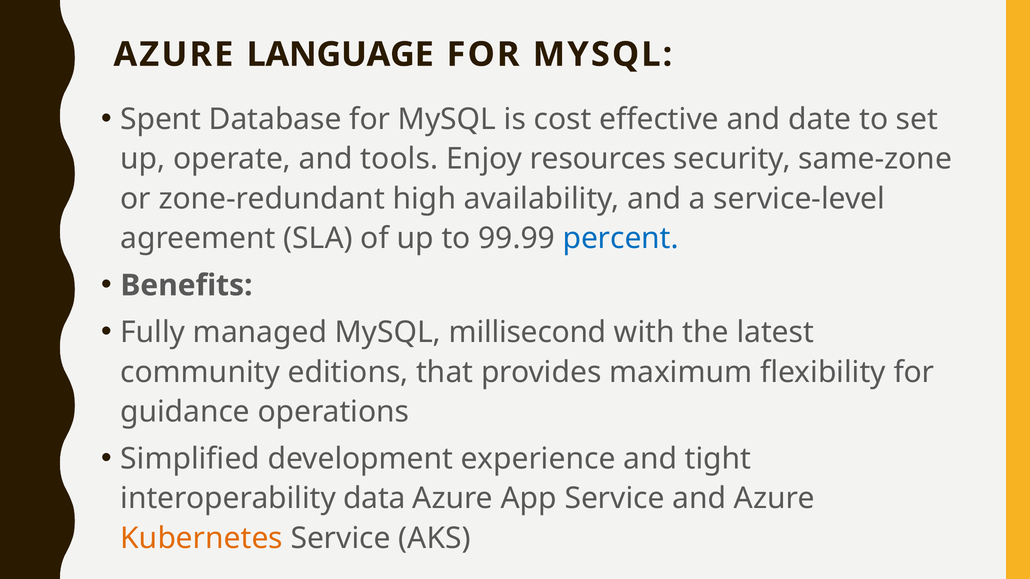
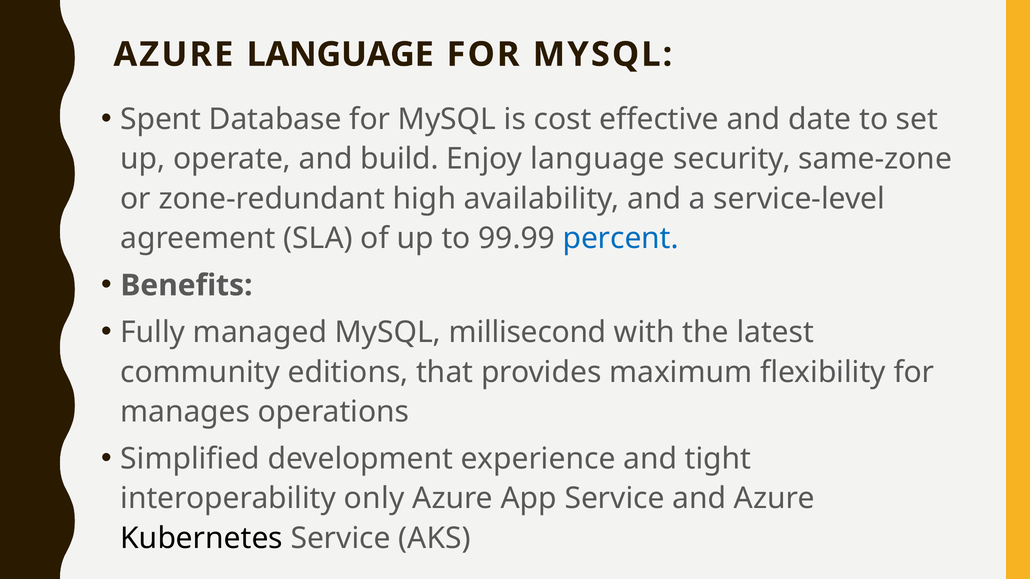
tools: tools -> build
Enjoy resources: resources -> language
guidance: guidance -> manages
data: data -> only
Kubernetes colour: orange -> black
